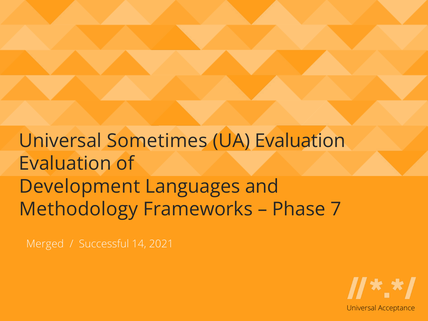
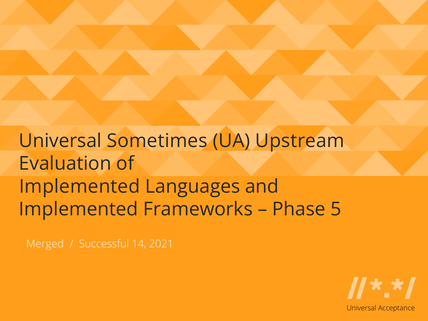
UA Evaluation: Evaluation -> Upstream
Development at (80, 187): Development -> Implemented
Methodology at (79, 209): Methodology -> Implemented
7: 7 -> 5
